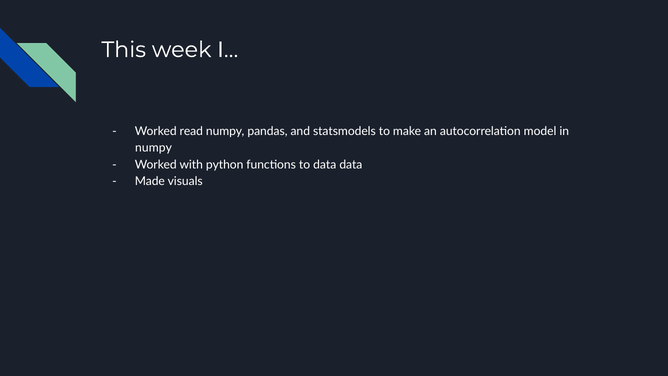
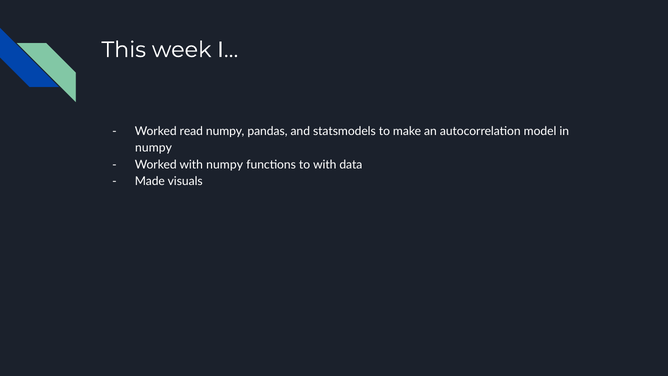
with python: python -> numpy
to data: data -> with
